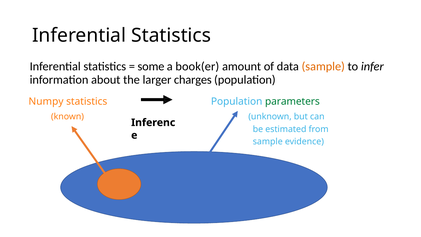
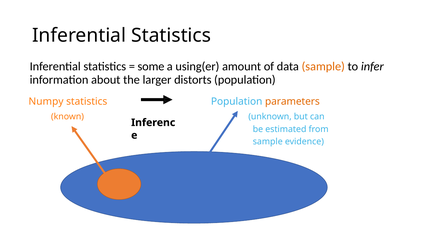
book(er: book(er -> using(er
charges: charges -> distorts
parameters colour: green -> orange
